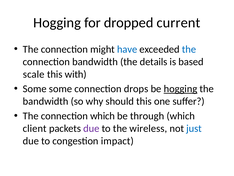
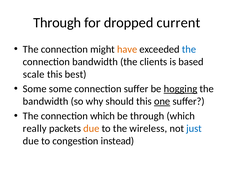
Hogging at (57, 23): Hogging -> Through
have colour: blue -> orange
details: details -> clients
with: with -> best
connection drops: drops -> suffer
one underline: none -> present
client: client -> really
due at (91, 128) colour: purple -> orange
impact: impact -> instead
